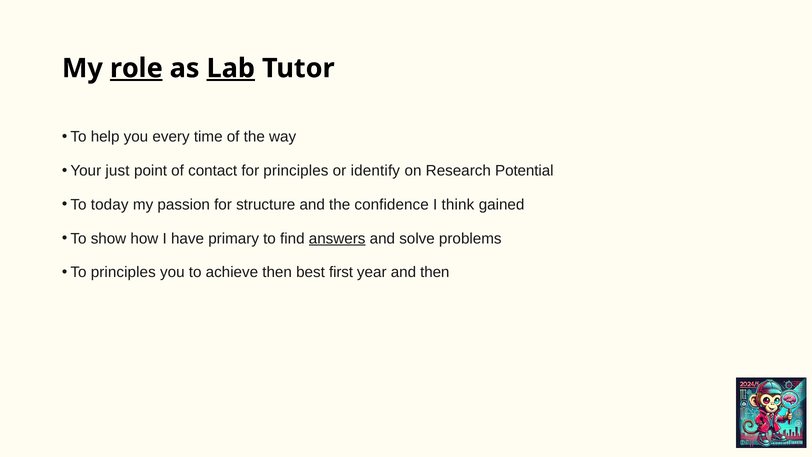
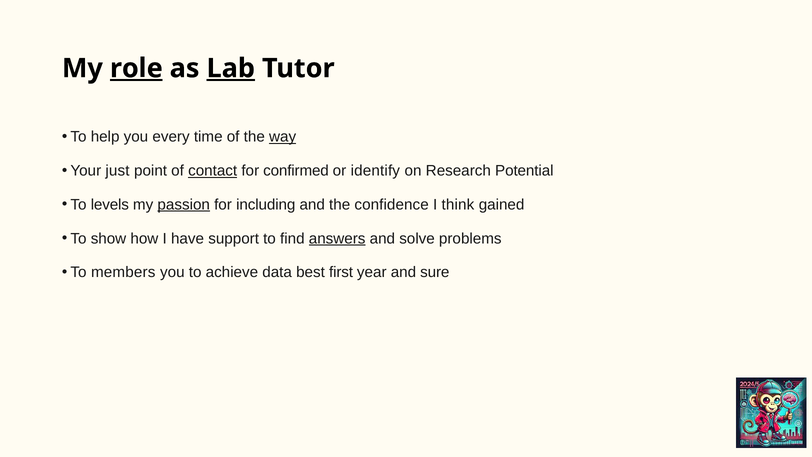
way underline: none -> present
contact underline: none -> present
for principles: principles -> confirmed
today: today -> levels
passion underline: none -> present
structure: structure -> including
primary: primary -> support
To principles: principles -> members
achieve then: then -> data
and then: then -> sure
